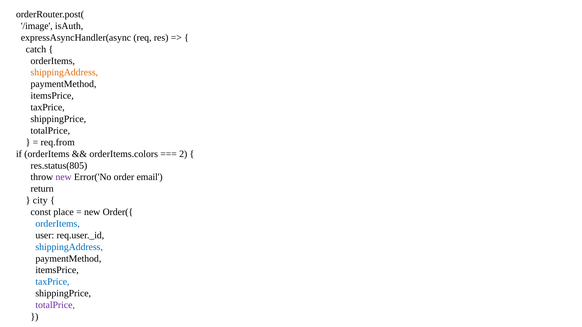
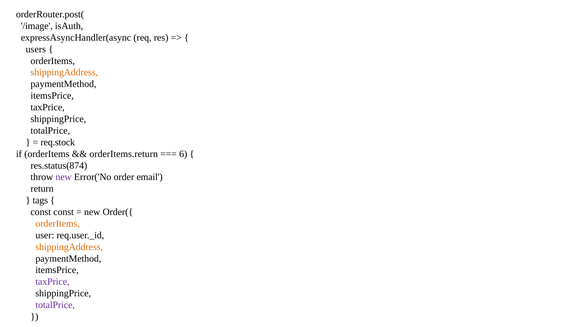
catch: catch -> users
req.from: req.from -> req.stock
orderItems.colors: orderItems.colors -> orderItems.return
2: 2 -> 6
res.status(805: res.status(805 -> res.status(874
city: city -> tags
const place: place -> const
orderItems at (58, 224) colour: blue -> orange
shippingAddress at (69, 247) colour: blue -> orange
taxPrice at (52, 282) colour: blue -> purple
